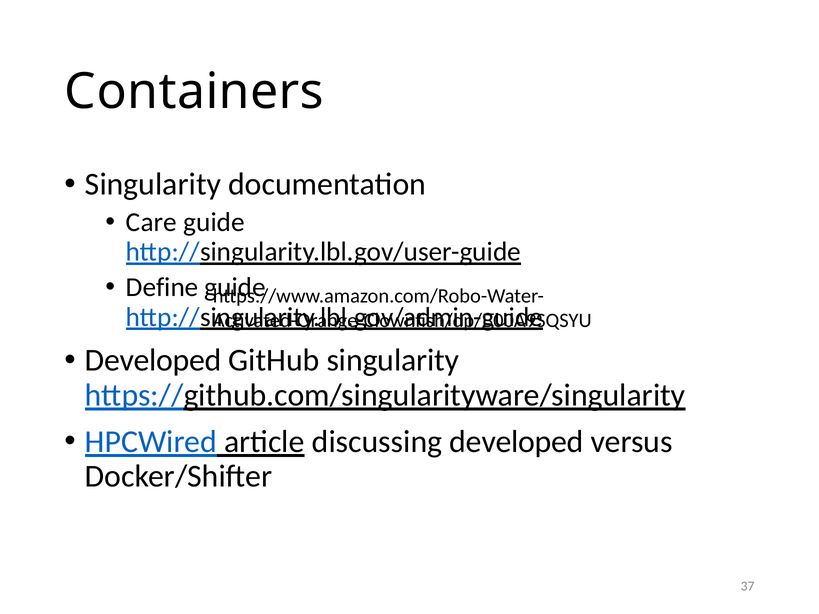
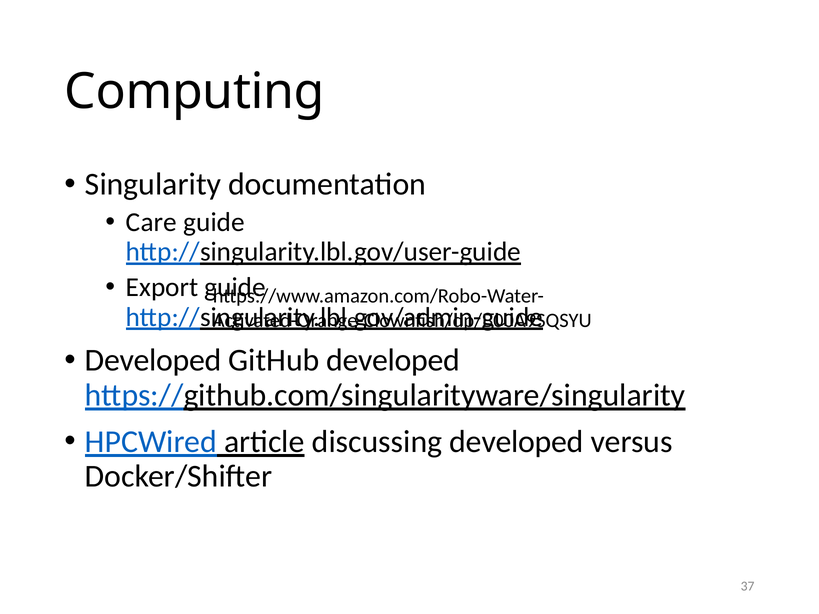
Containers: Containers -> Computing
Define: Define -> Export
GitHub singularity: singularity -> developed
